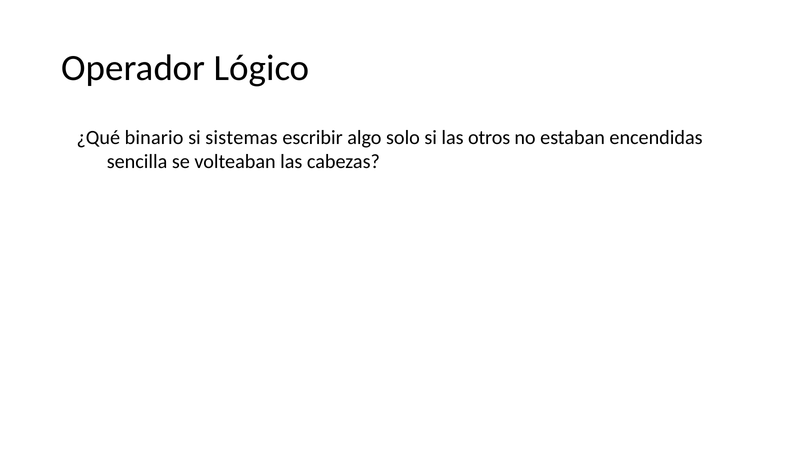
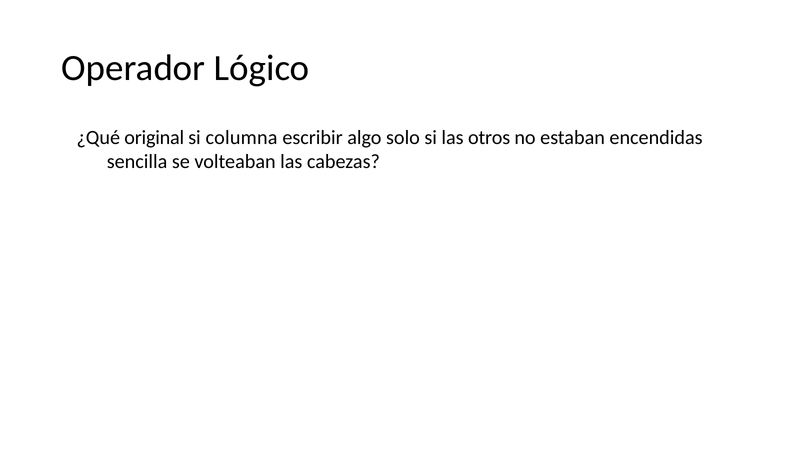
binario: binario -> original
sistemas: sistemas -> columna
